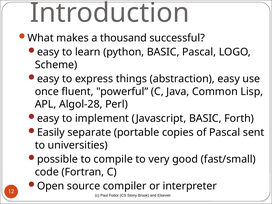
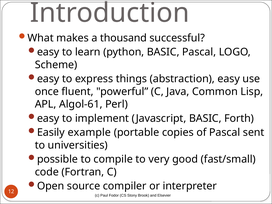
Algol-28: Algol-28 -> Algol-61
separate: separate -> example
